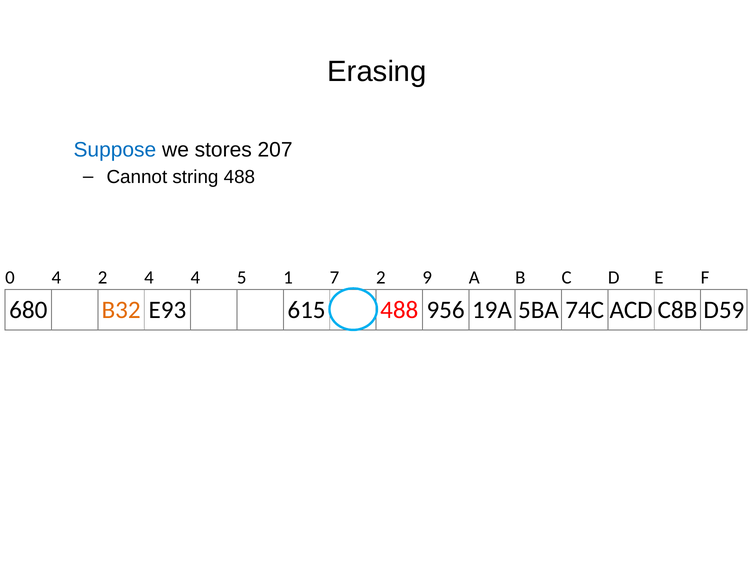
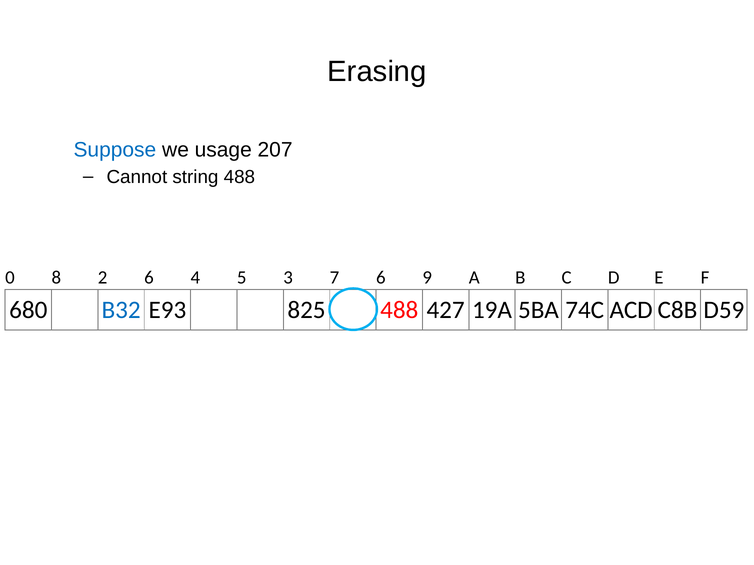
stores: stores -> usage
0 4: 4 -> 8
2 4: 4 -> 6
1: 1 -> 3
7 2: 2 -> 6
B32 colour: orange -> blue
615: 615 -> 825
956: 956 -> 427
